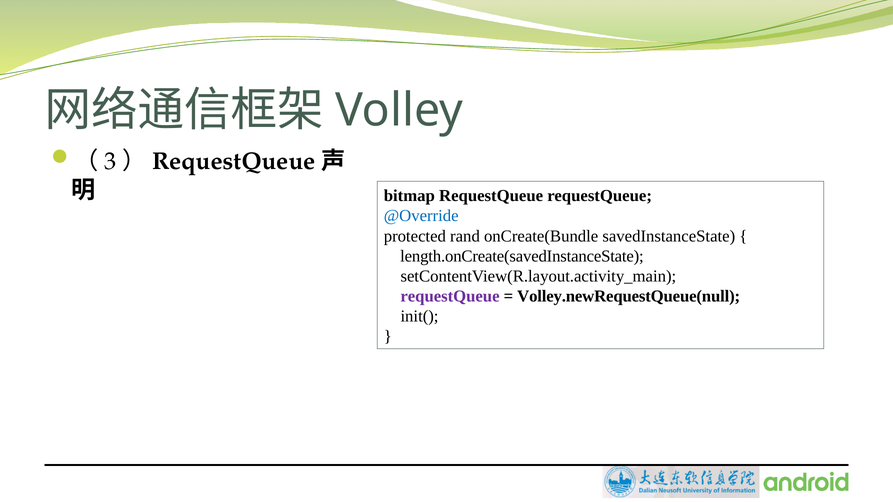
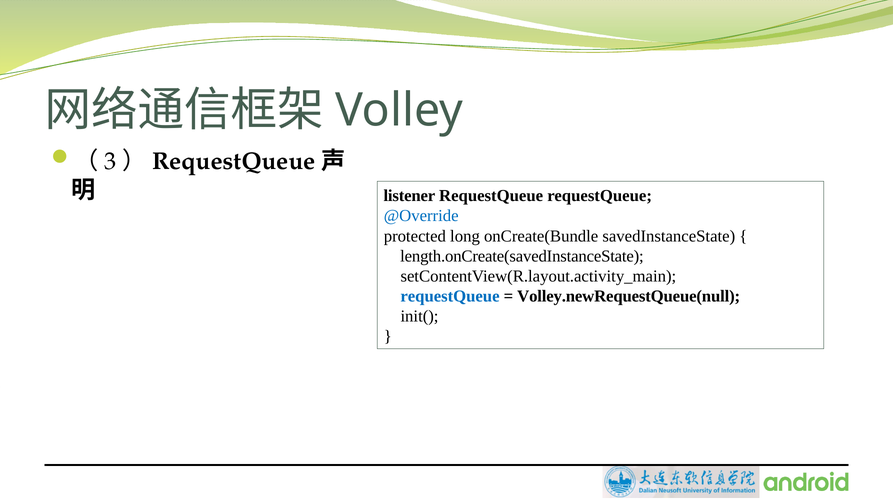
bitmap: bitmap -> listener
rand: rand -> long
requestQueue at (450, 296) colour: purple -> blue
